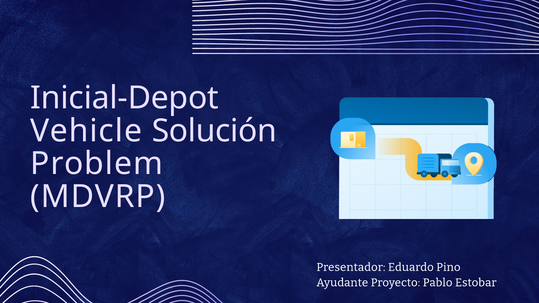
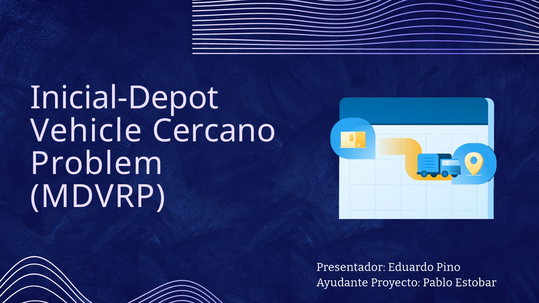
Solución: Solución -> Cercano
